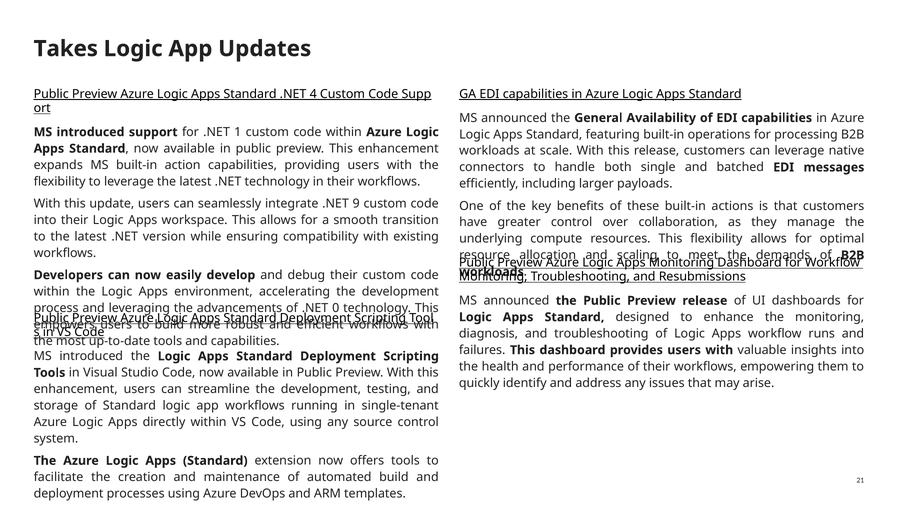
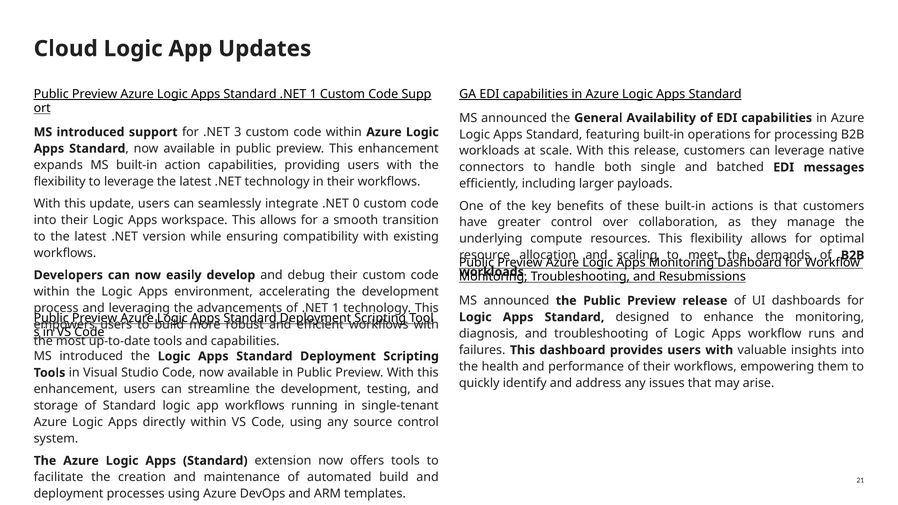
Takes: Takes -> Cloud
Standard .NET 4: 4 -> 1
1: 1 -> 3
9: 9 -> 0
of .NET 0: 0 -> 1
